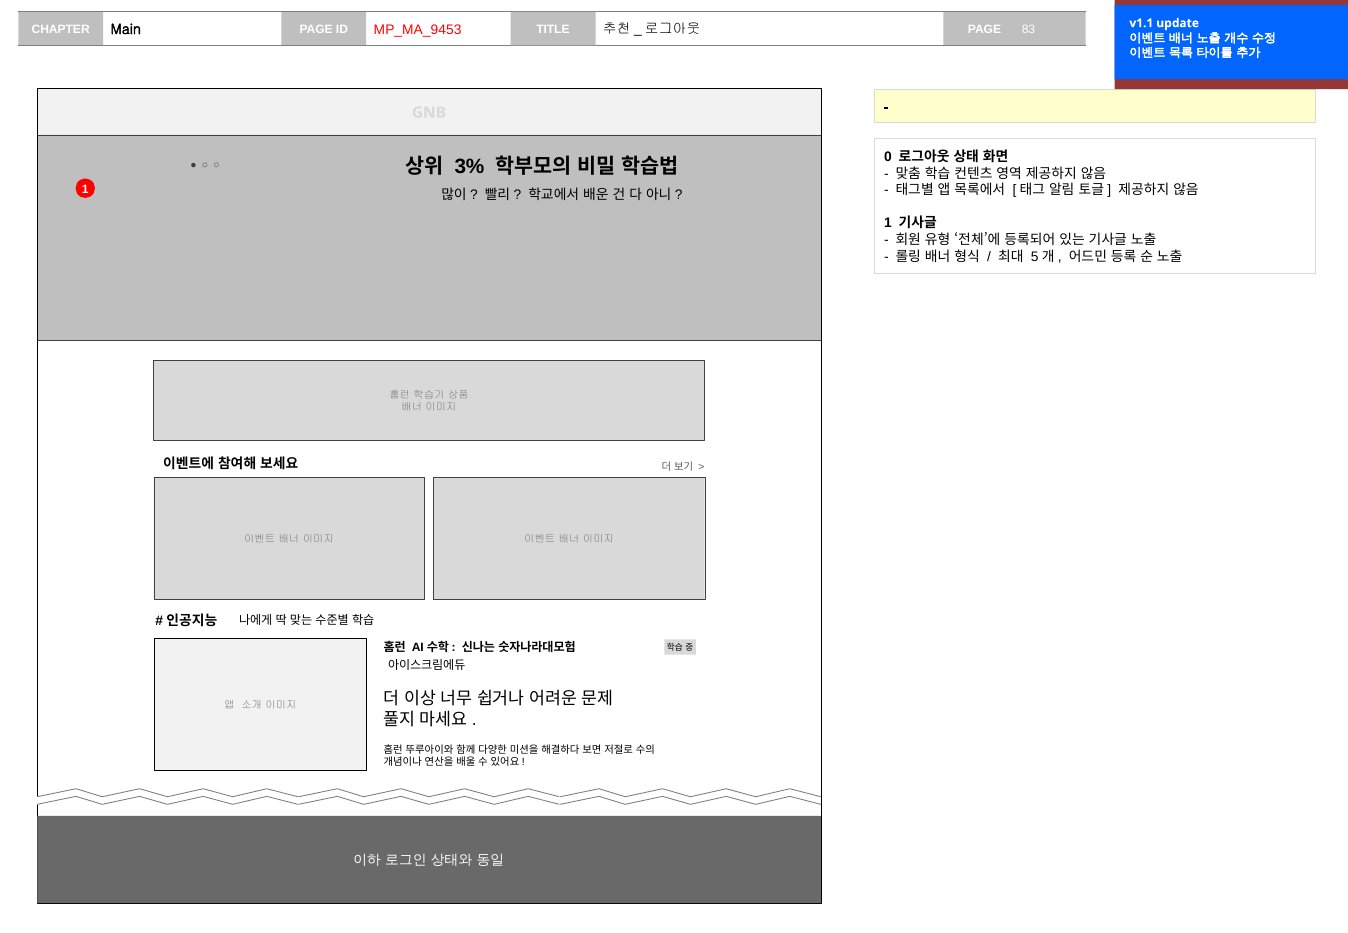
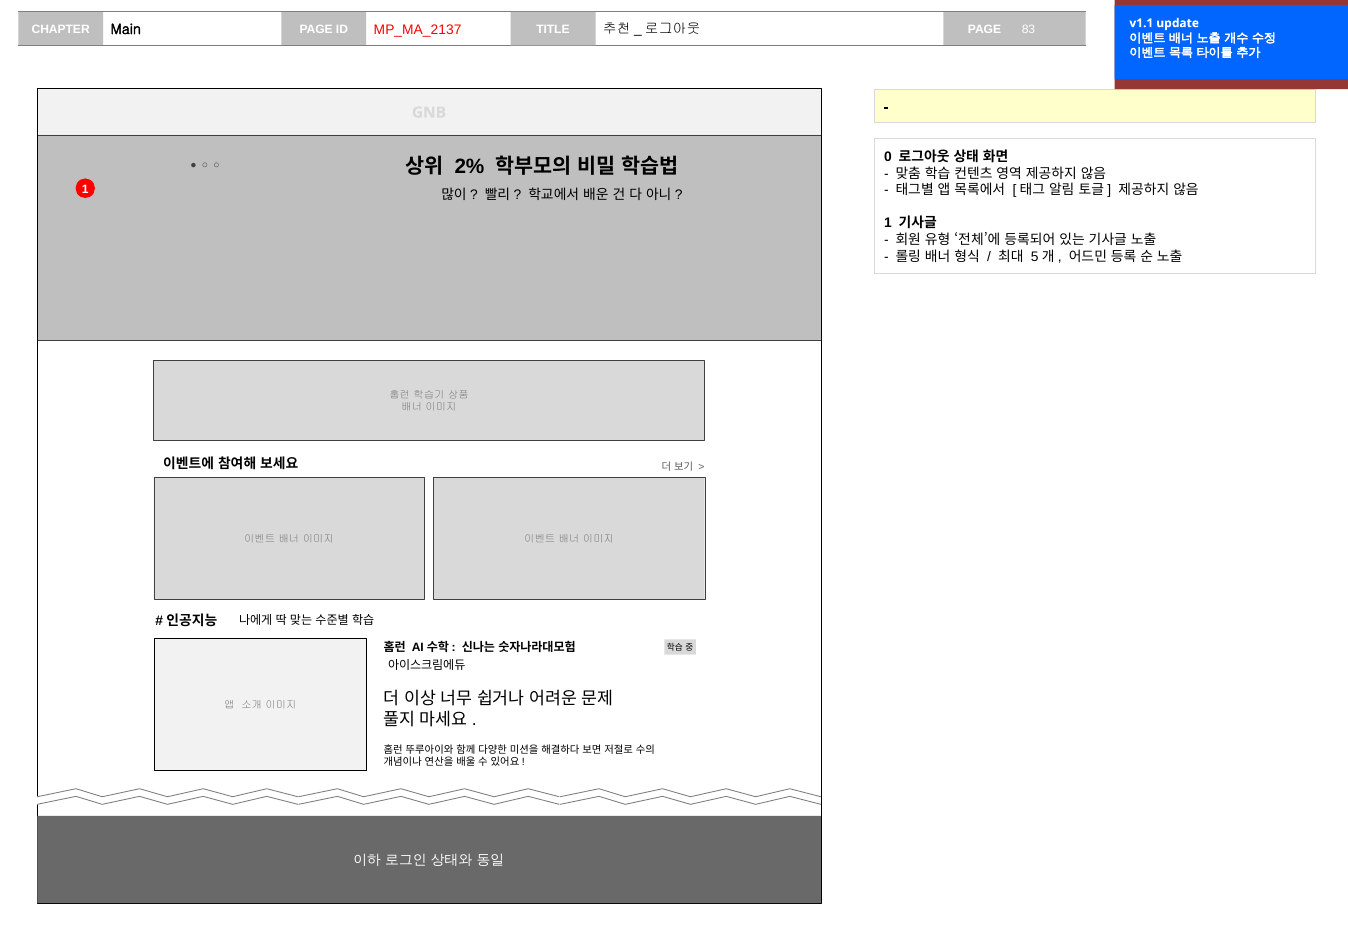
MP_MA_9453: MP_MA_9453 -> MP_MA_2137
3%: 3% -> 2%
